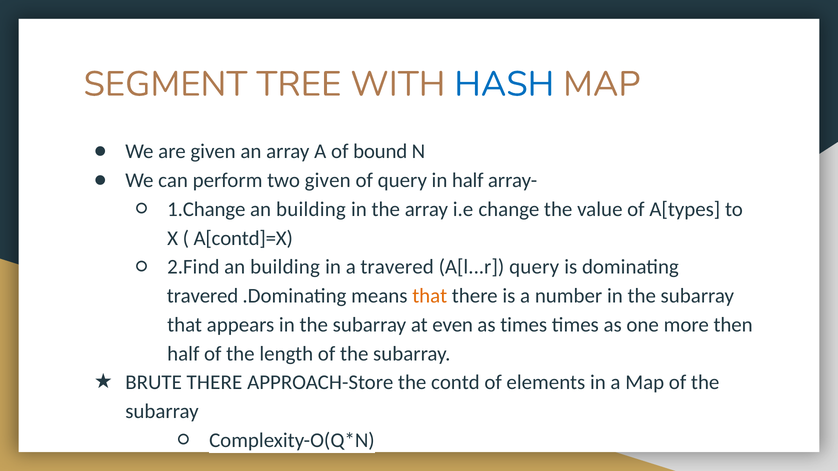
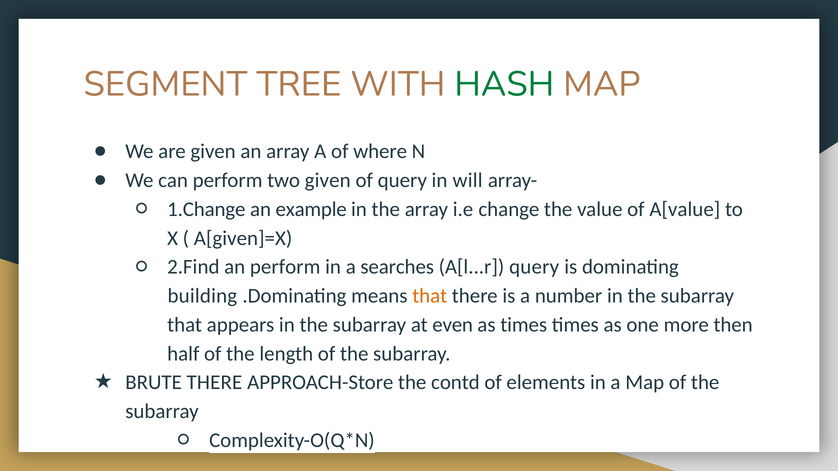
HASH colour: blue -> green
bound: bound -> where
in half: half -> will
building at (311, 209): building -> example
A[types: A[types -> A[value
A[contd]=X: A[contd]=X -> A[given]=X
2.Find an building: building -> perform
a travered: travered -> searches
travered at (203, 296): travered -> building
